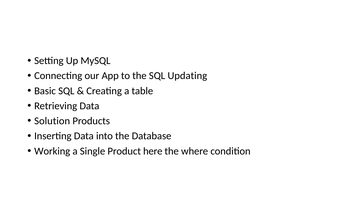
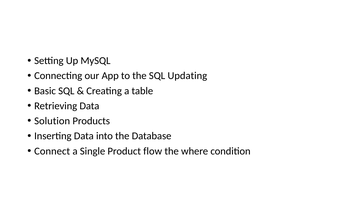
Working: Working -> Connect
here: here -> flow
